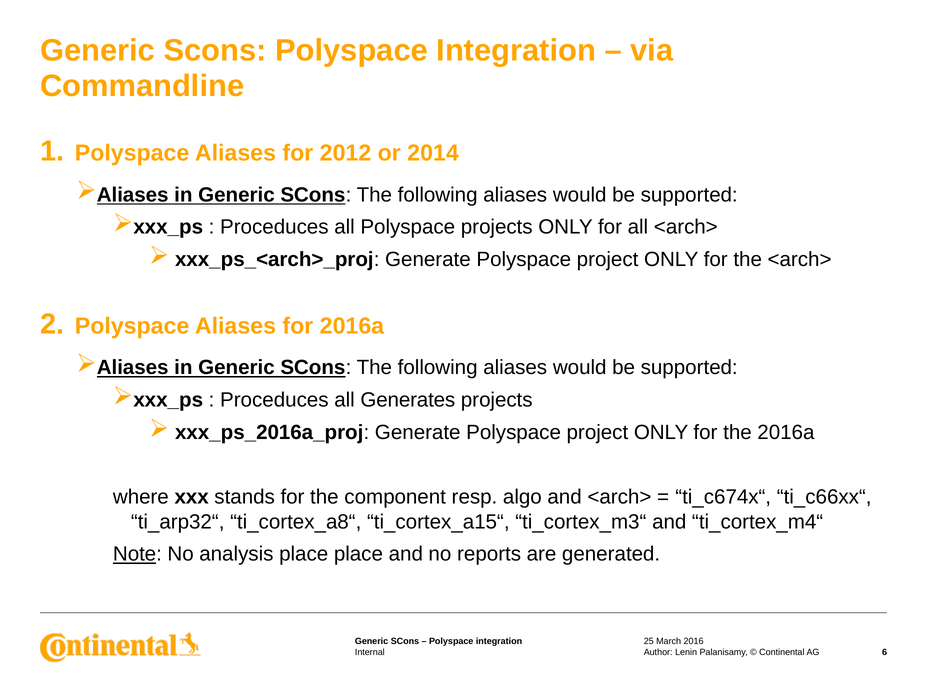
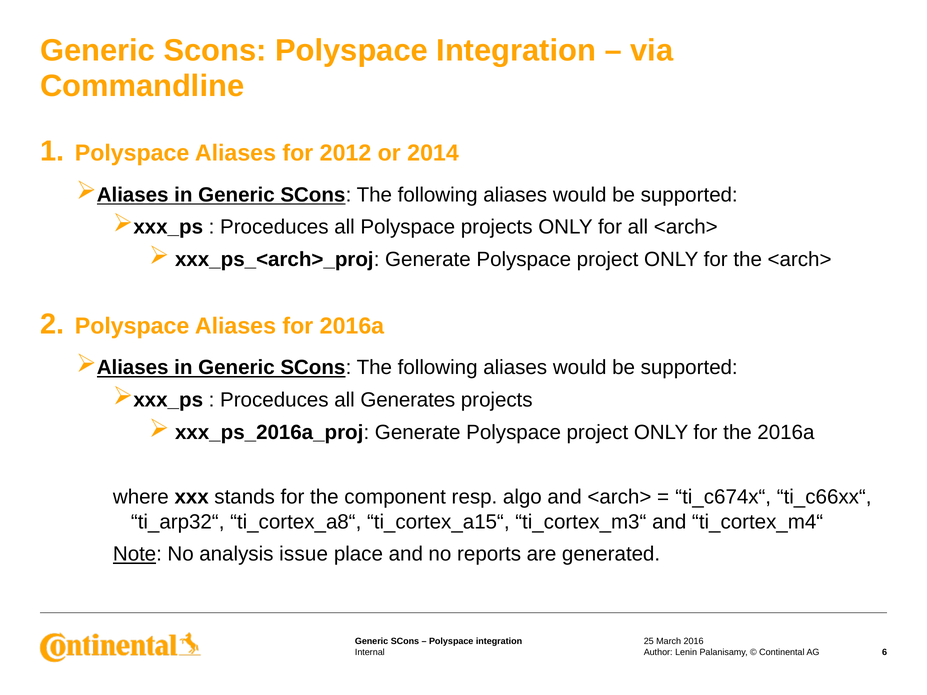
analysis place: place -> issue
